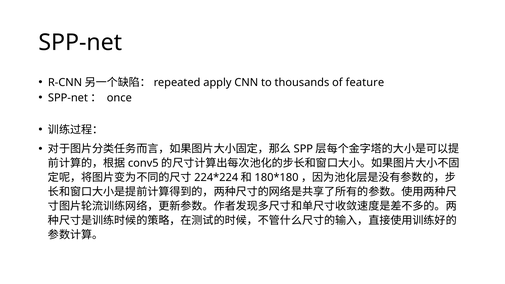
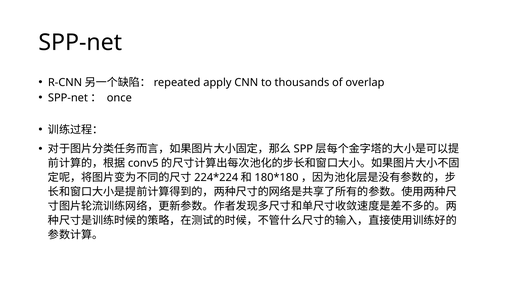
feature: feature -> overlap
